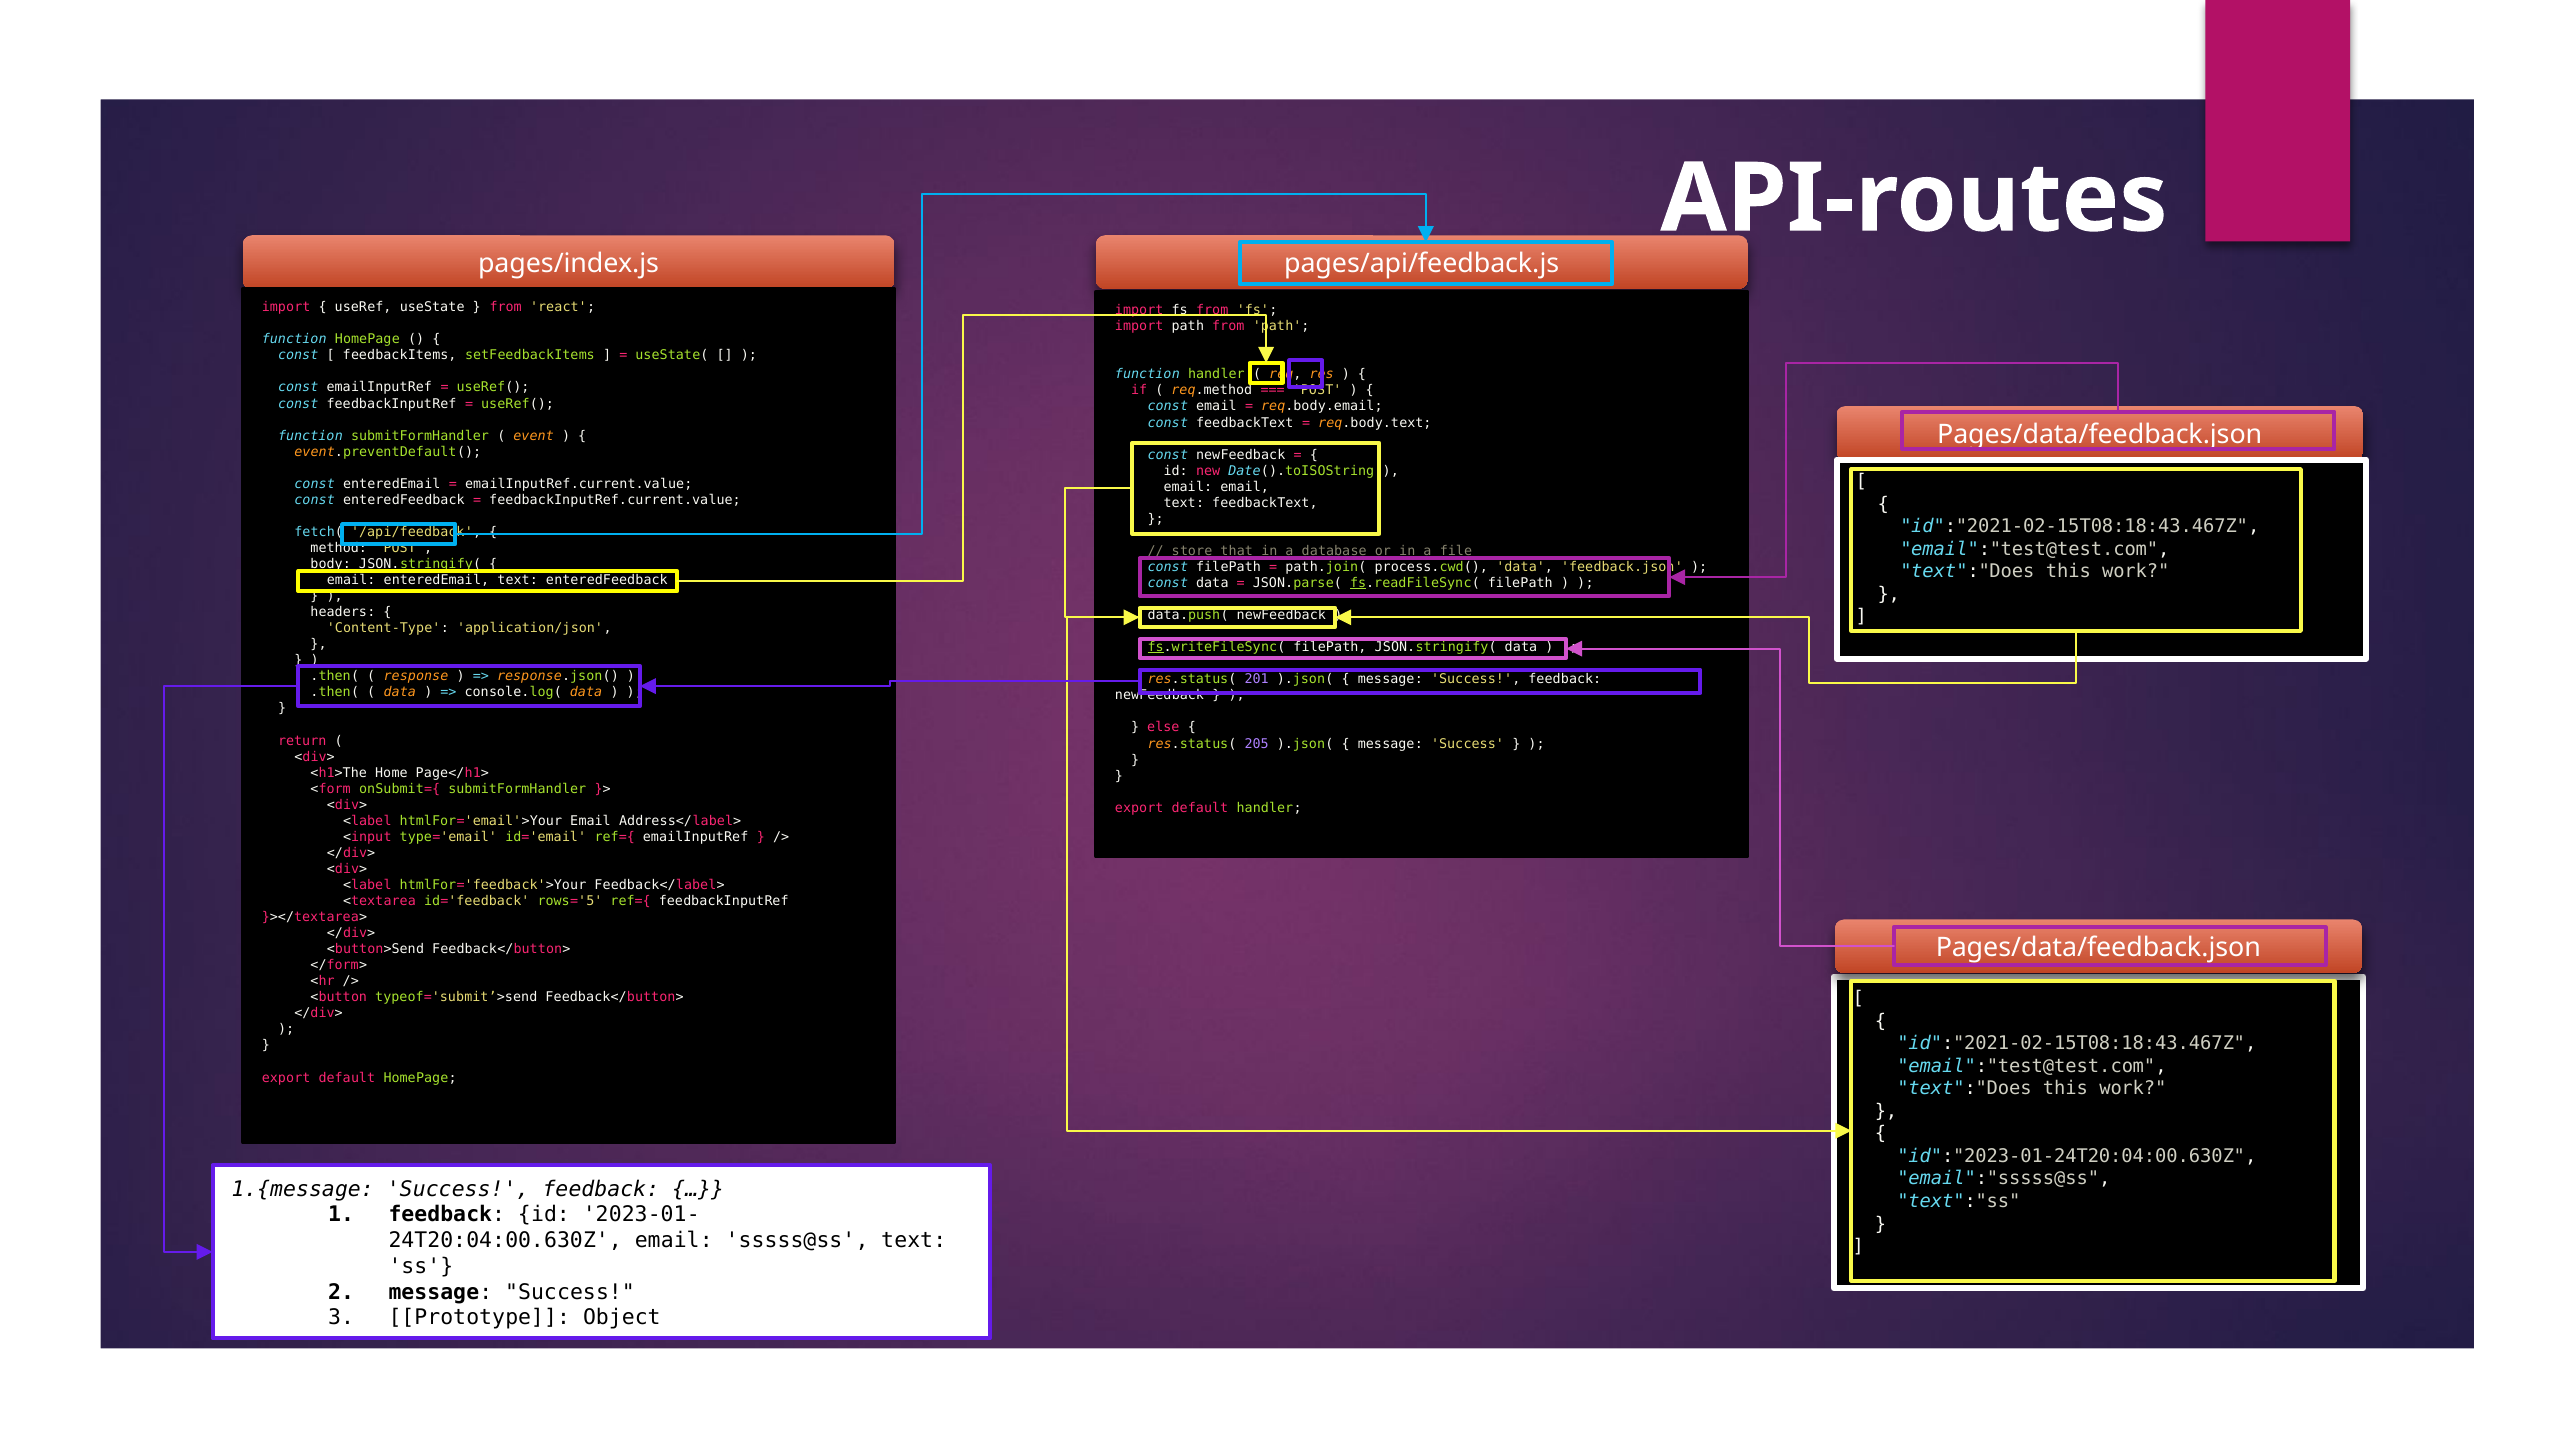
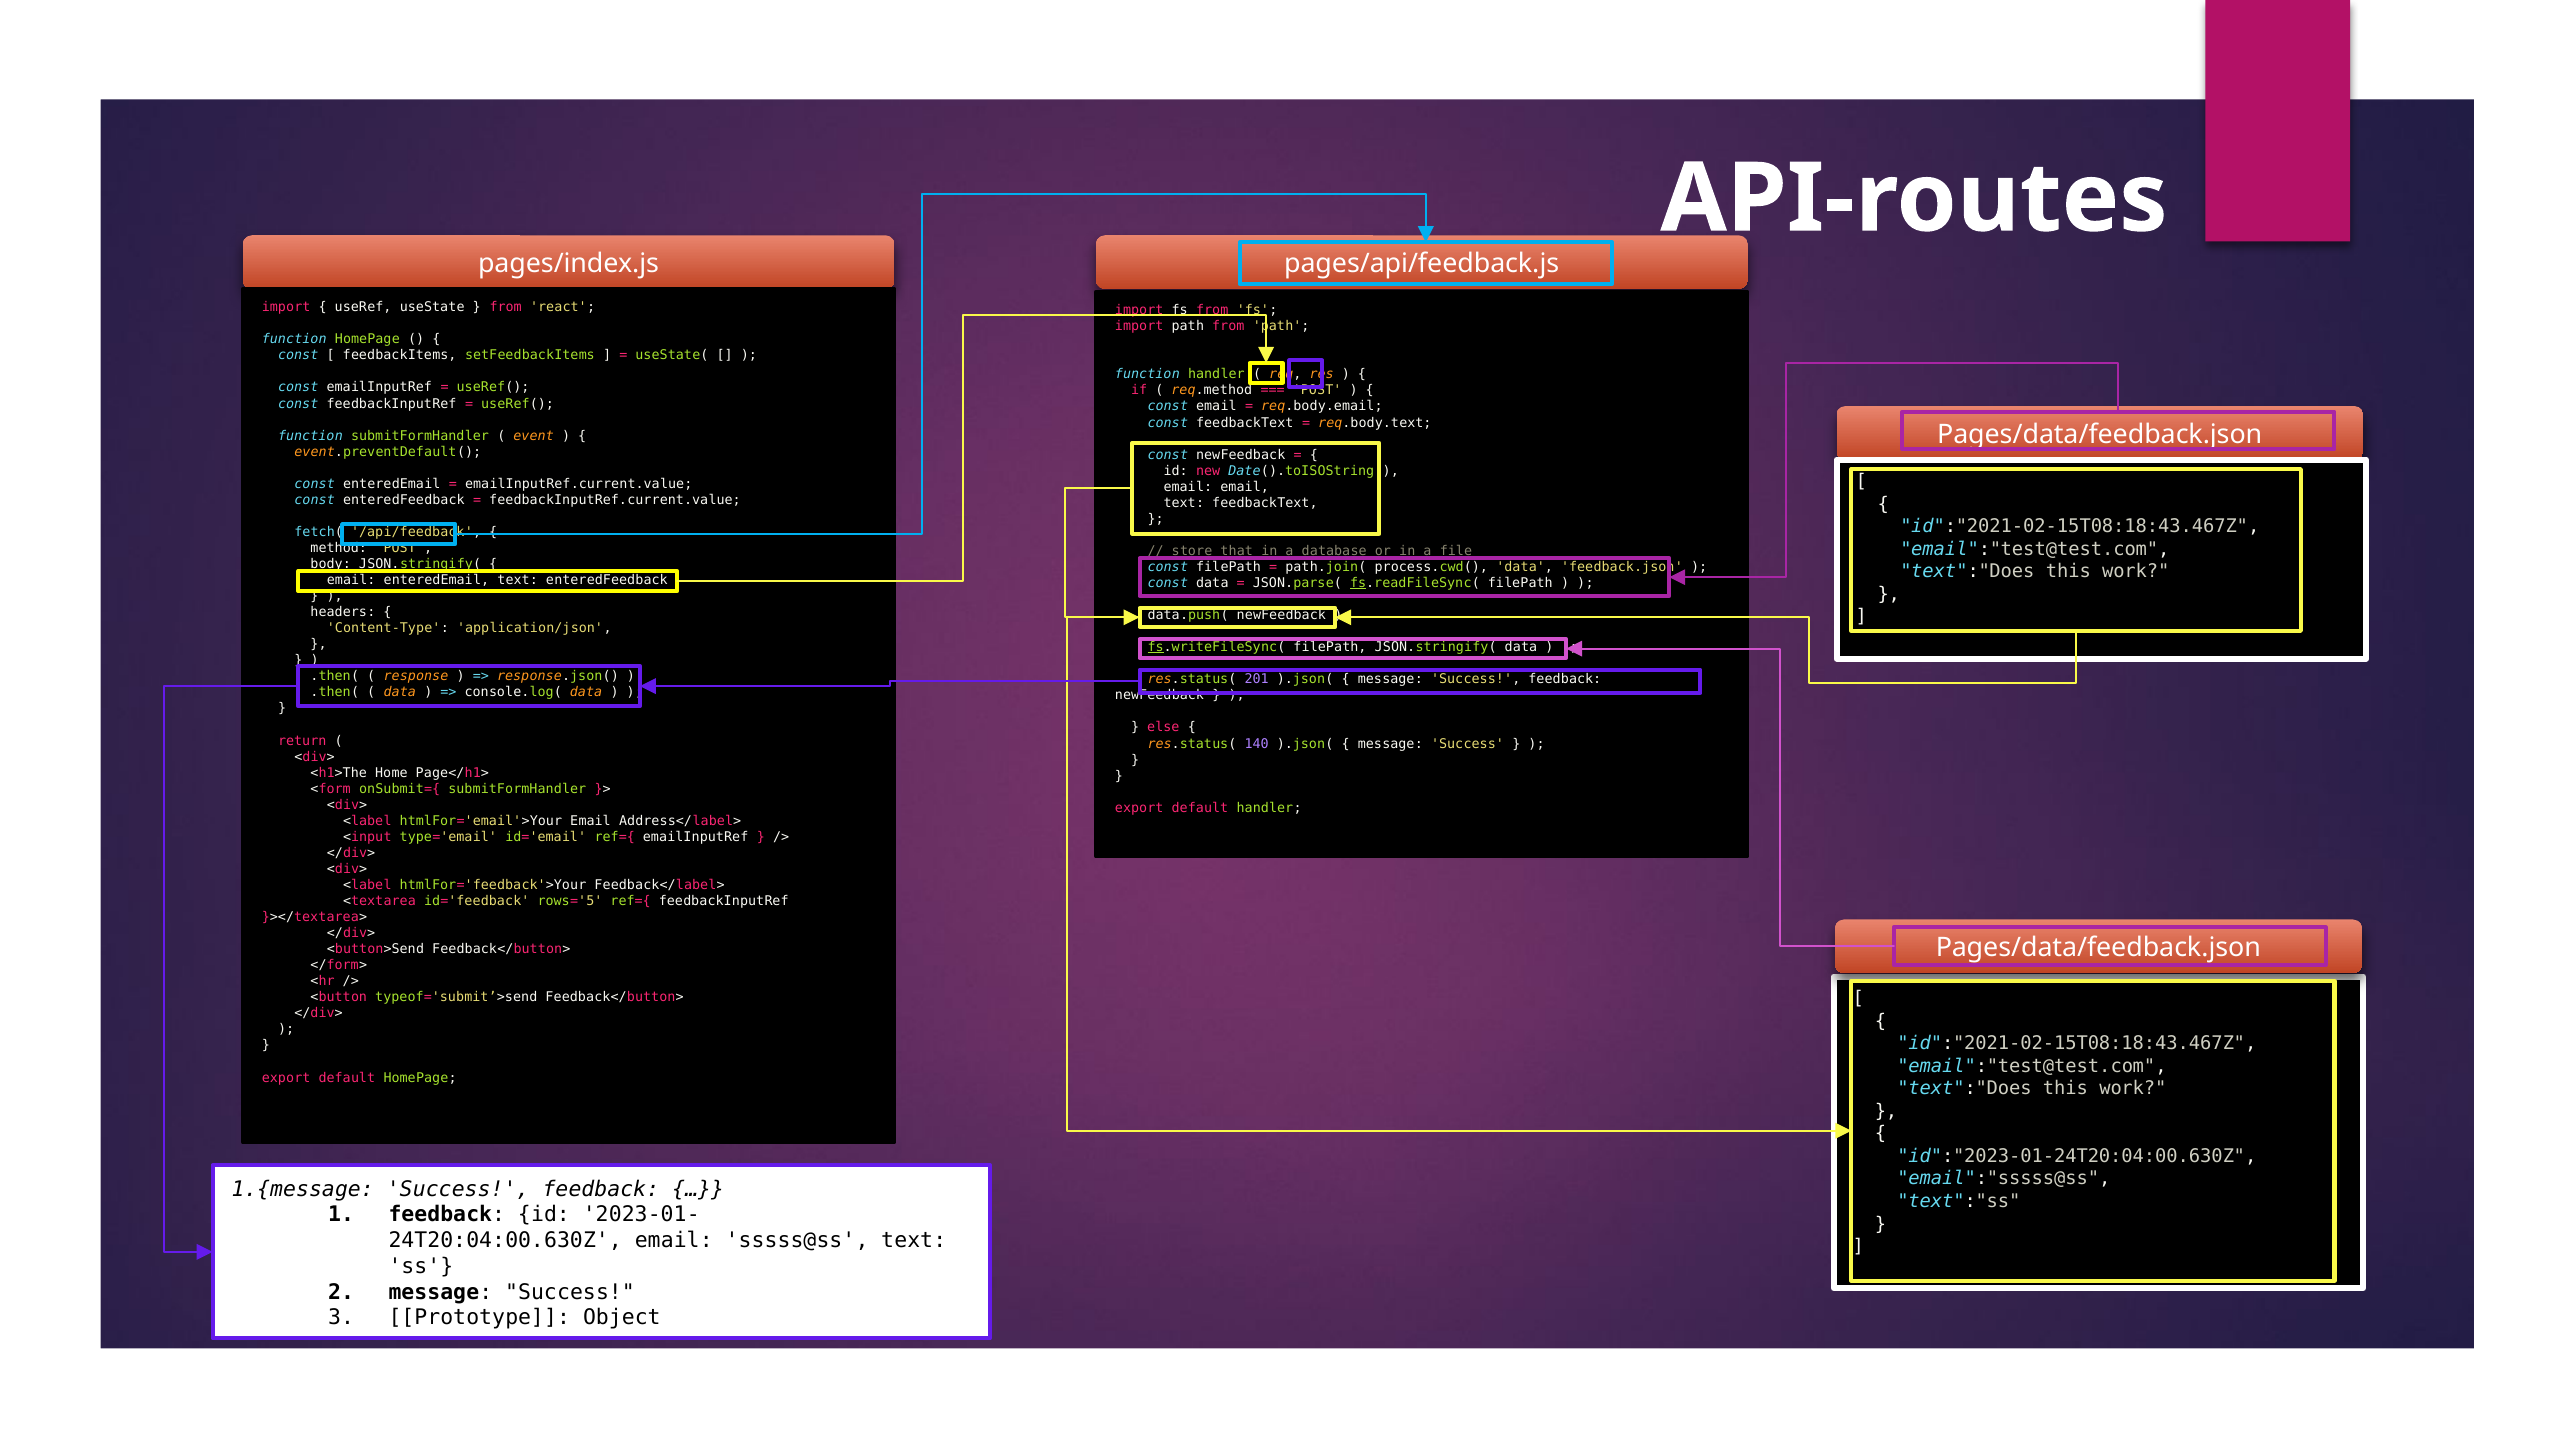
205: 205 -> 140
